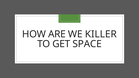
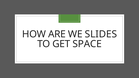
KILLER: KILLER -> SLIDES
